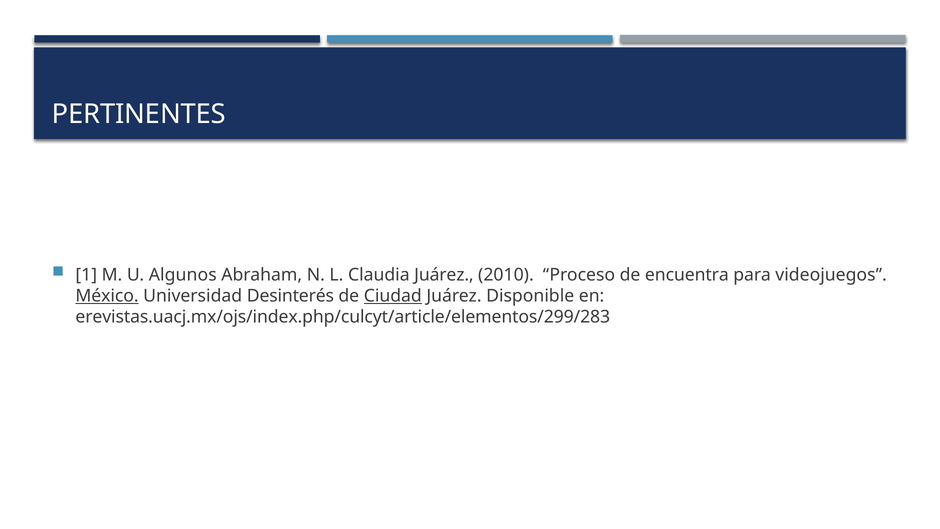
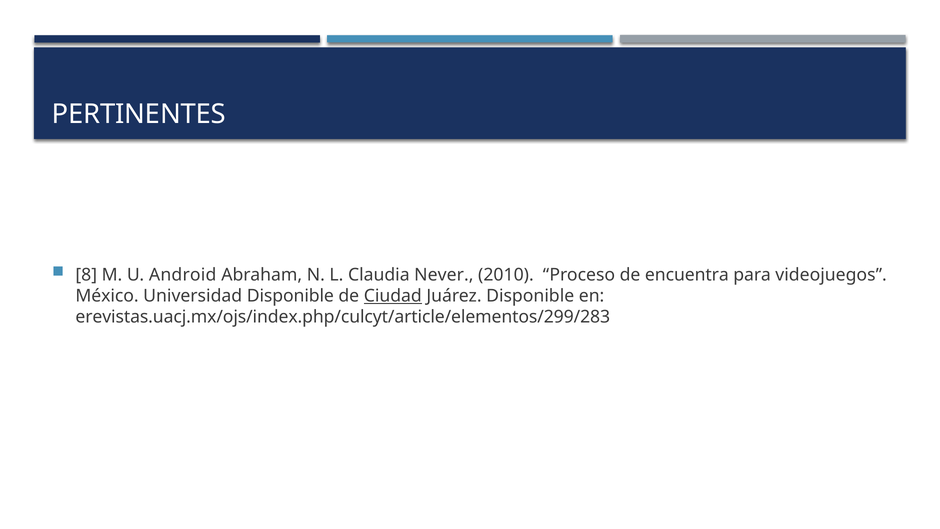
1: 1 -> 8
Algunos: Algunos -> Android
Claudia Juárez: Juárez -> Never
México underline: present -> none
Universidad Desinterés: Desinterés -> Disponible
